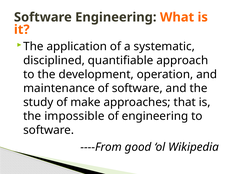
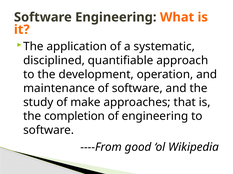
impossible: impossible -> completion
